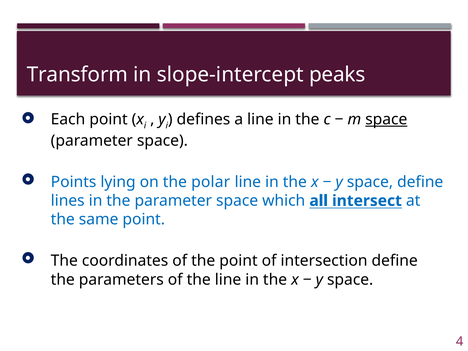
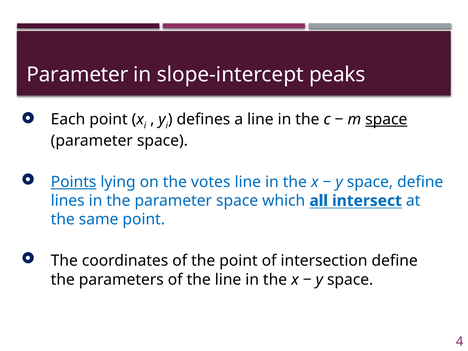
Transform at (77, 75): Transform -> Parameter
Points underline: none -> present
polar: polar -> votes
